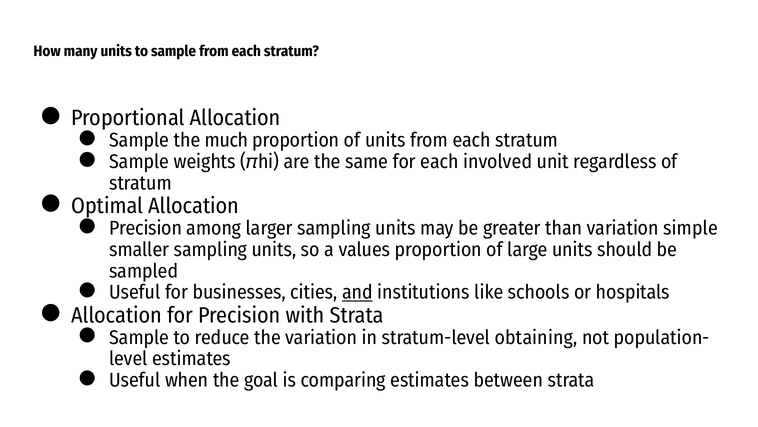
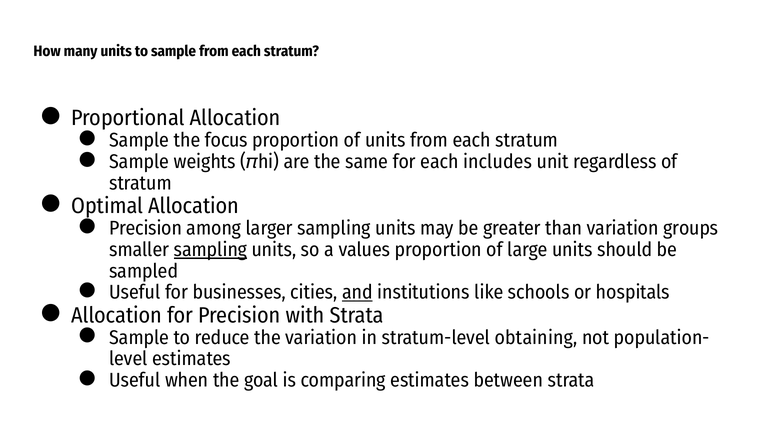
much: much -> focus
involved: involved -> includes
simple: simple -> groups
sampling at (210, 249) underline: none -> present
